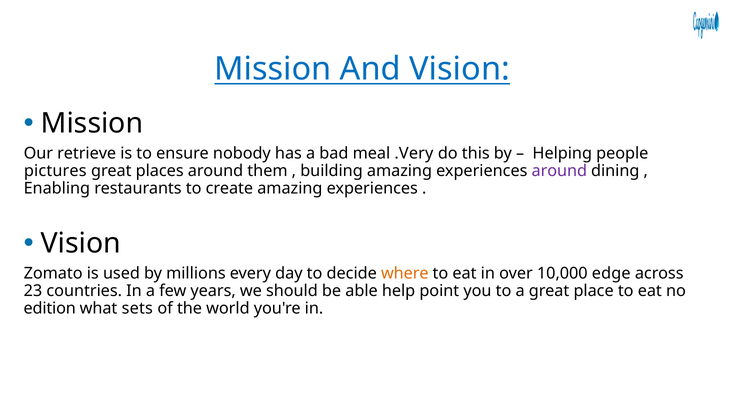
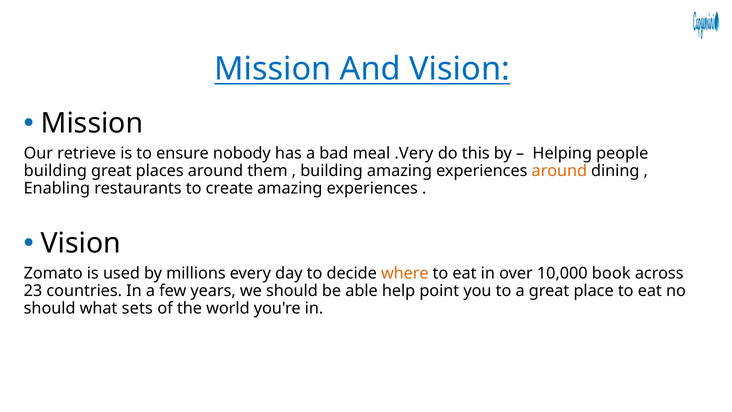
pictures at (55, 171): pictures -> building
around at (559, 171) colour: purple -> orange
edge: edge -> book
edition at (50, 308): edition -> should
